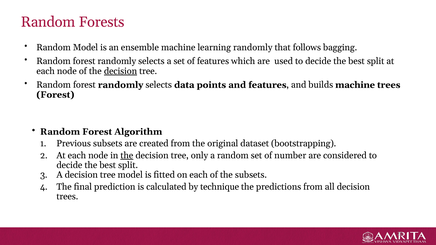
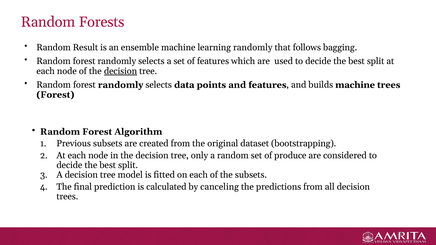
Random Model: Model -> Result
the at (127, 156) underline: present -> none
number: number -> produce
technique: technique -> canceling
